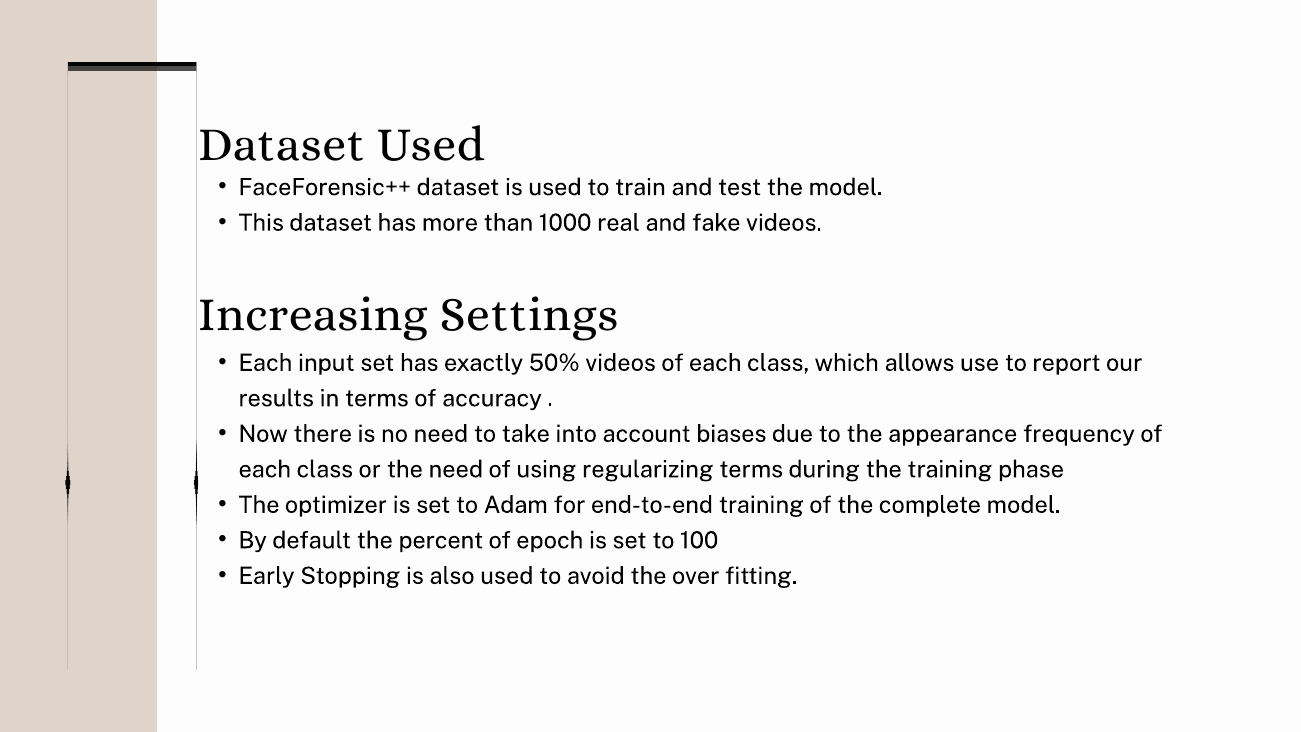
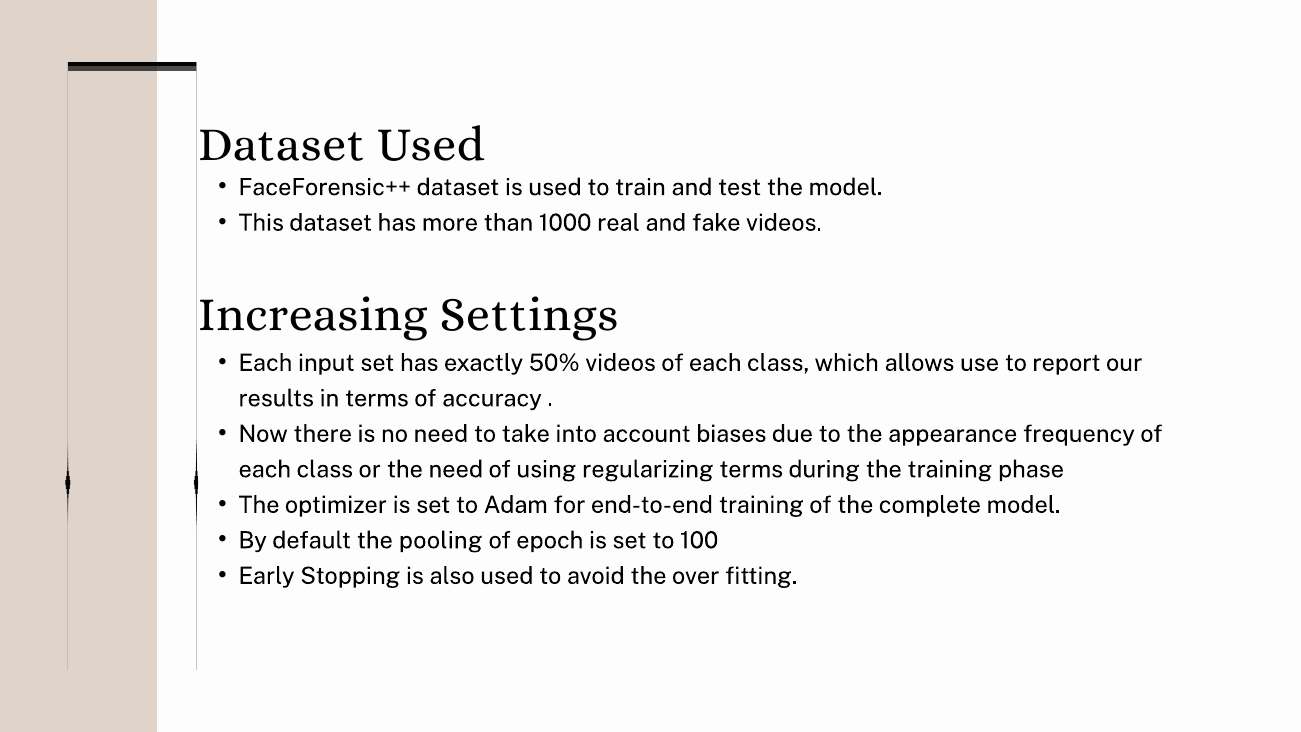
percent: percent -> pooling
